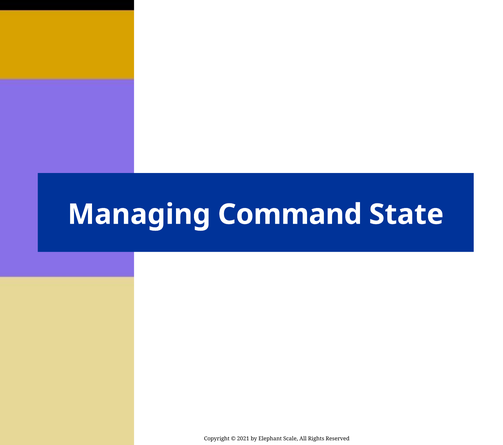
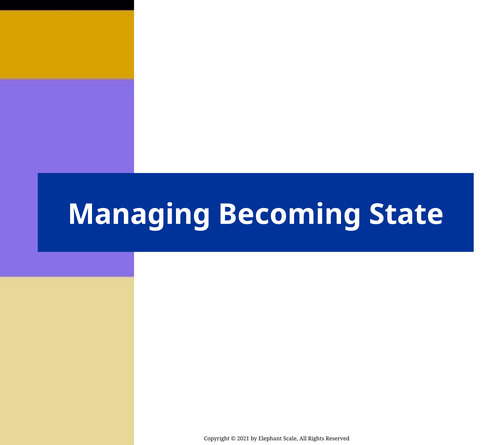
Command: Command -> Becoming
